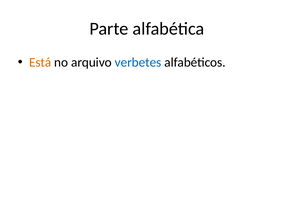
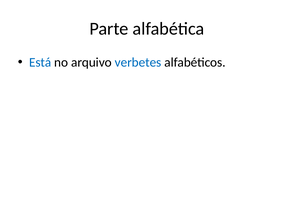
Está colour: orange -> blue
